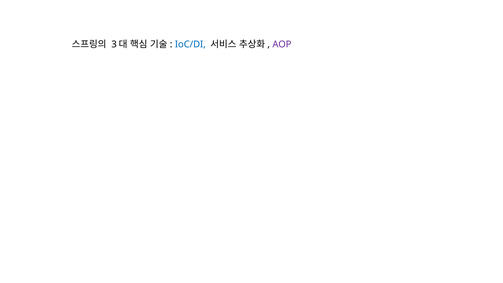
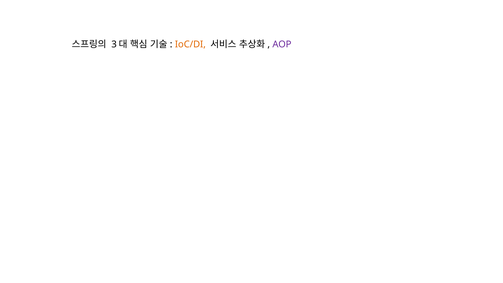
IoC/DI colour: blue -> orange
